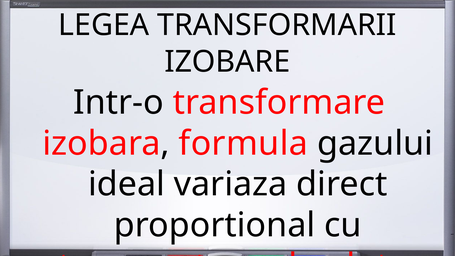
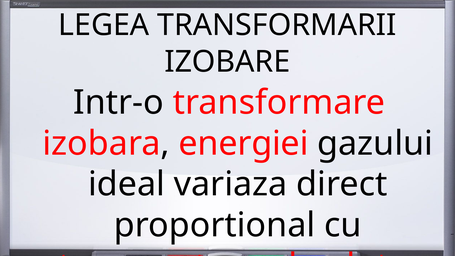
formula: formula -> energiei
